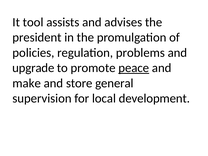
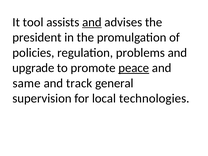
and at (92, 22) underline: none -> present
make: make -> same
store: store -> track
development: development -> technologies
